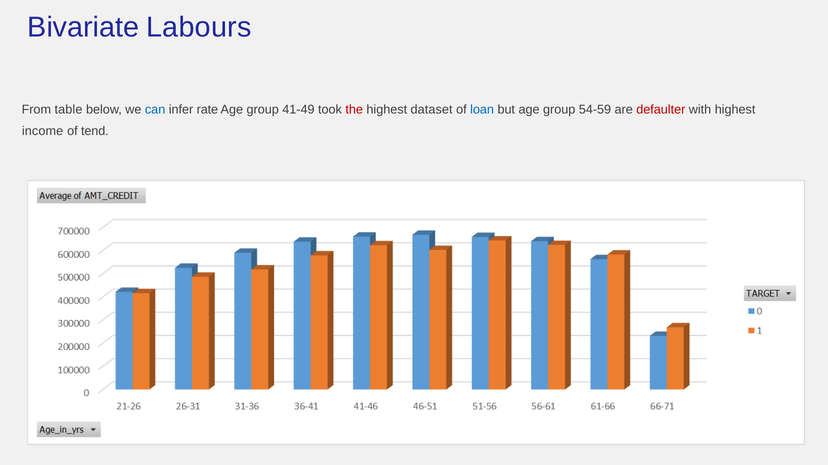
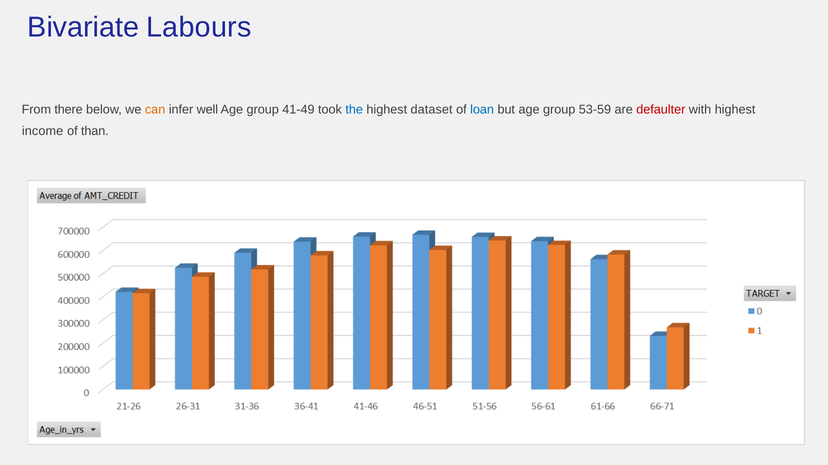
table: table -> there
can colour: blue -> orange
rate: rate -> well
the colour: red -> blue
54-59: 54-59 -> 53-59
tend: tend -> than
